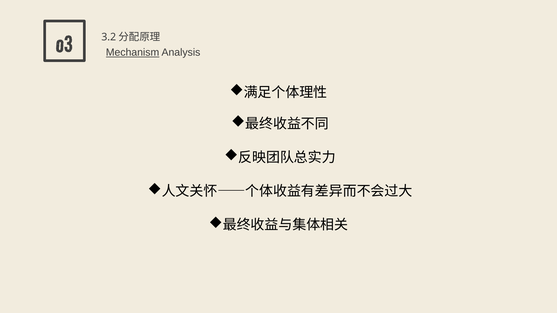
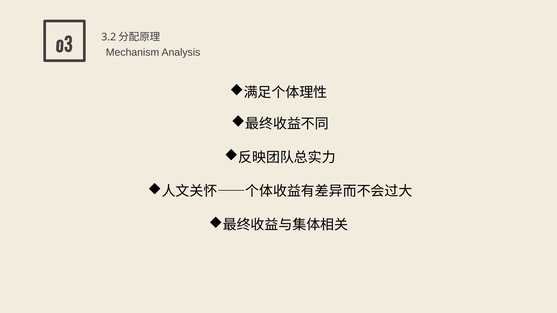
Mechanism underline: present -> none
